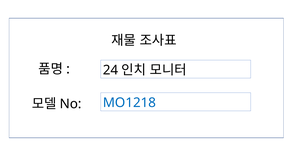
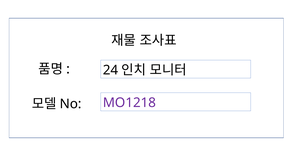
MO1218 colour: blue -> purple
